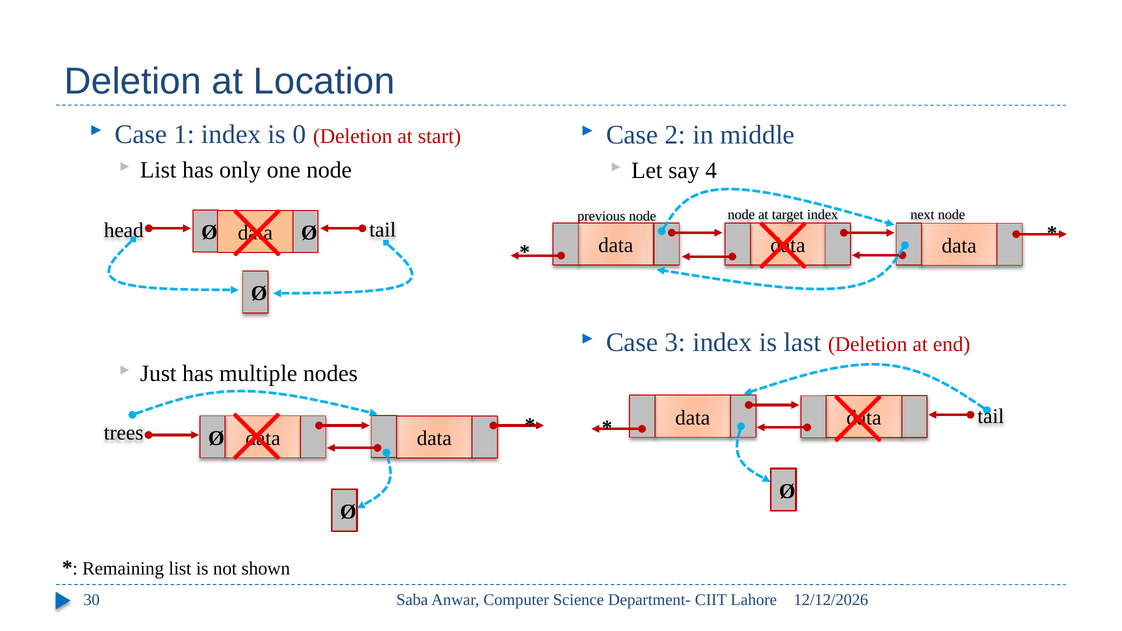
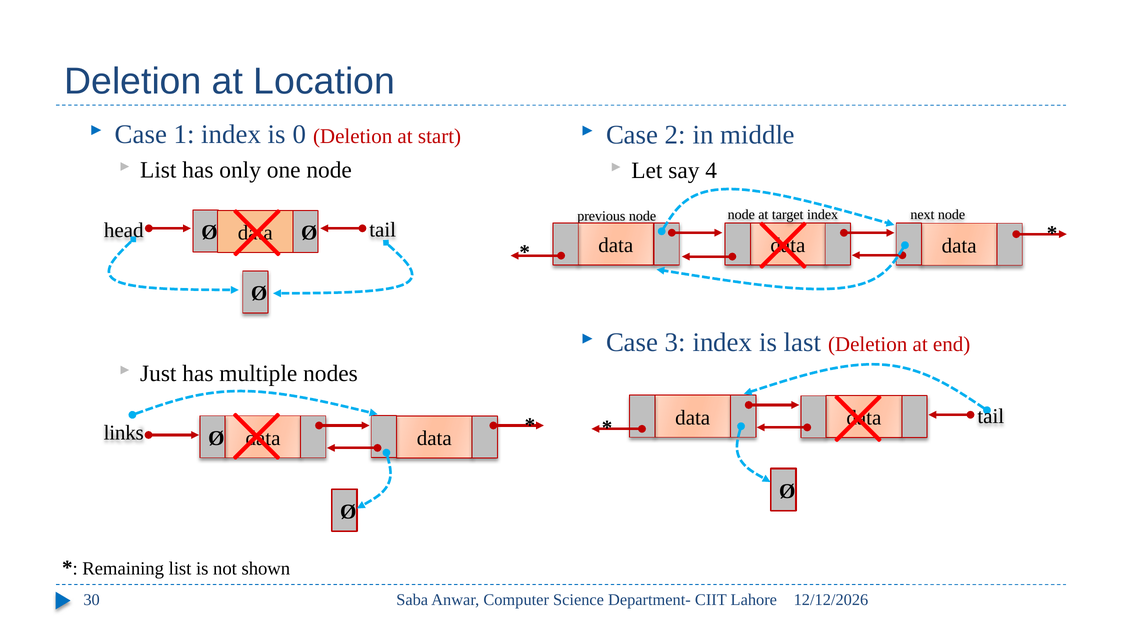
trees: trees -> links
